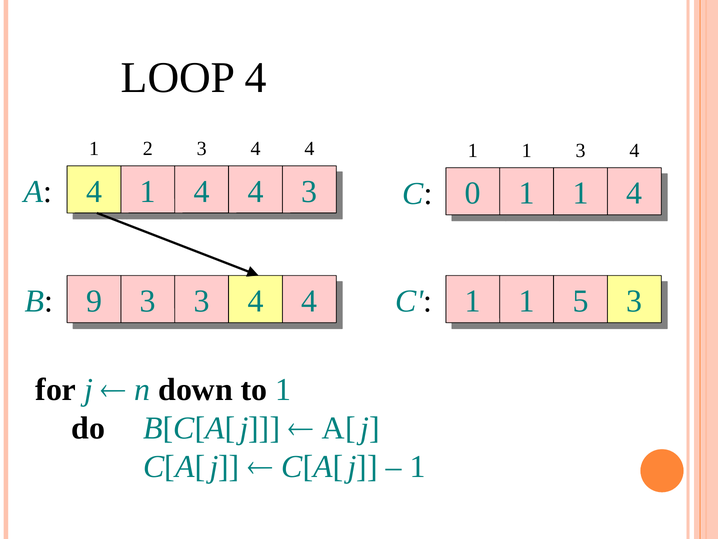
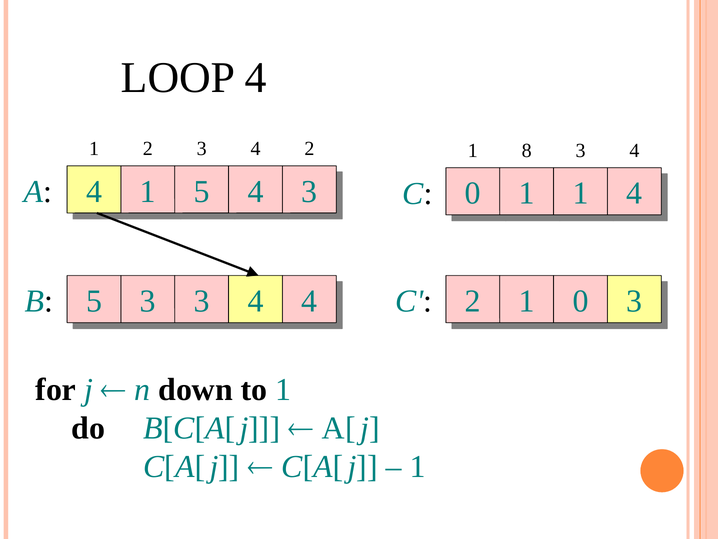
2 3 4 4: 4 -> 2
1 at (527, 151): 1 -> 8
4 1 4: 4 -> 5
B 9: 9 -> 5
C 1: 1 -> 2
1 5: 5 -> 0
